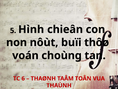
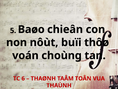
Hình: Hình -> Baøo
